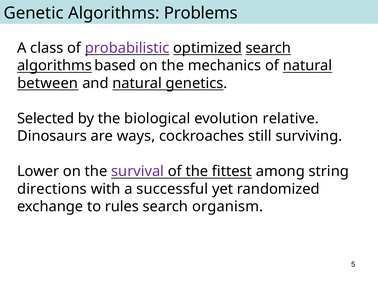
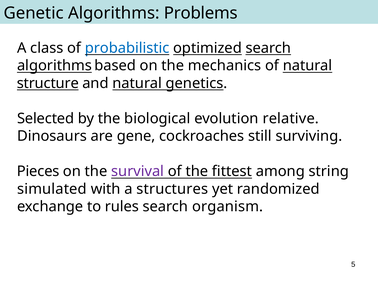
probabilistic colour: purple -> blue
between: between -> structure
ways: ways -> gene
Lower: Lower -> Pieces
directions: directions -> simulated
successful: successful -> structures
